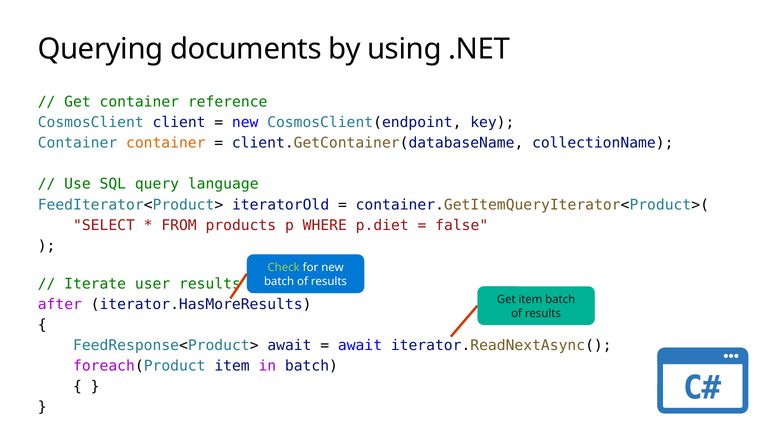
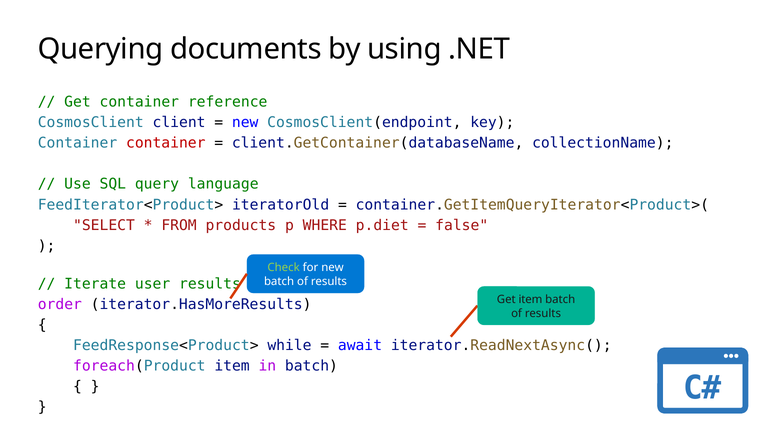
container at (166, 143) colour: orange -> red
after: after -> order
FeedResponse<Product> await: await -> while
